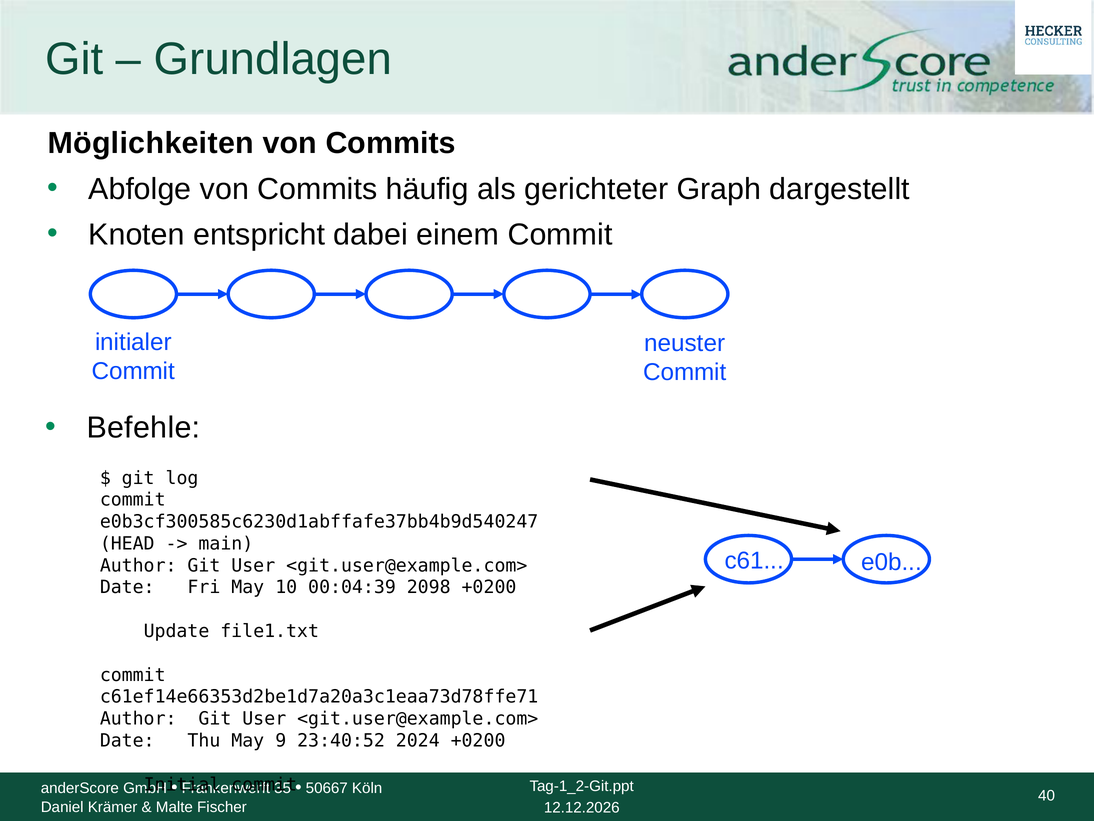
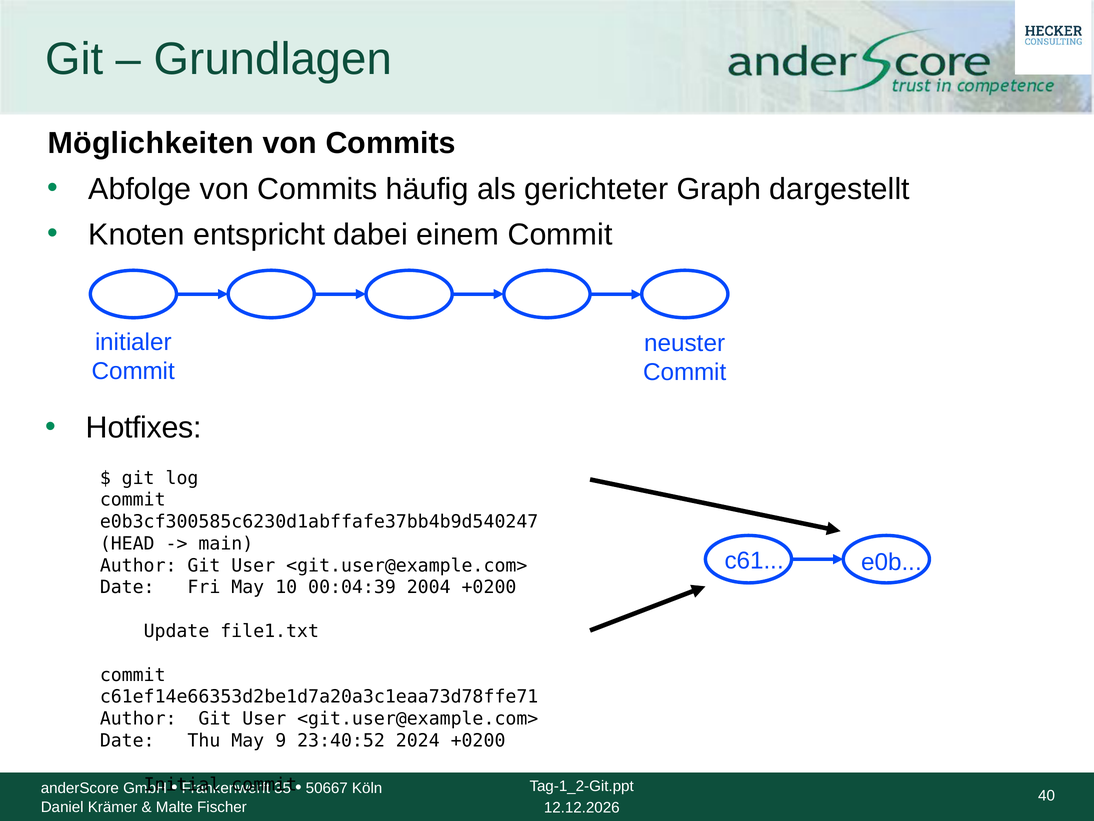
Befehle: Befehle -> Hotfixes
2098: 2098 -> 2004
